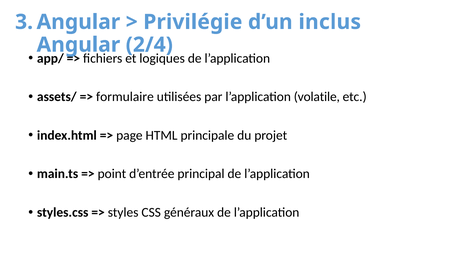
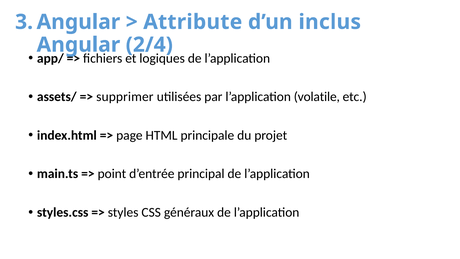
Privilégie: Privilégie -> Attribute
formulaire: formulaire -> supprimer
